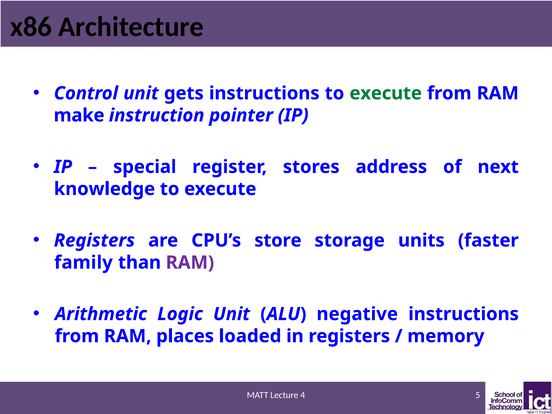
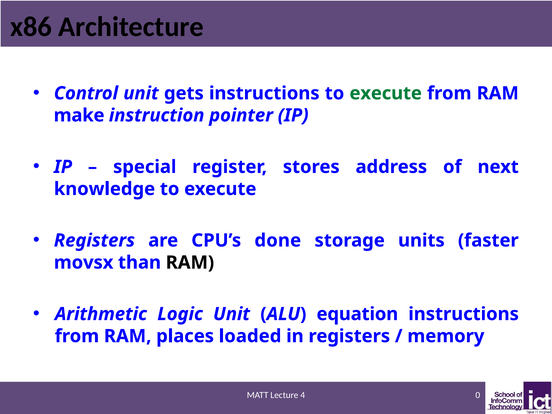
store: store -> done
family: family -> movsx
RAM at (190, 263) colour: purple -> black
negative: negative -> equation
5: 5 -> 0
